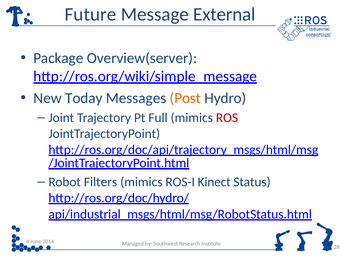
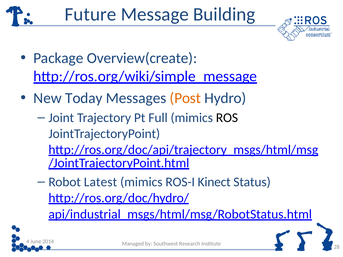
External: External -> Building
Overview(server: Overview(server -> Overview(create
ROS colour: red -> black
Filters: Filters -> Latest
